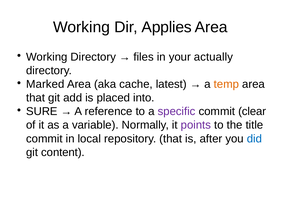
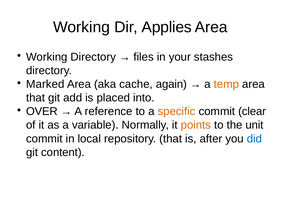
actually: actually -> stashes
latest: latest -> again
SURE: SURE -> OVER
specific colour: purple -> orange
points colour: purple -> orange
title: title -> unit
